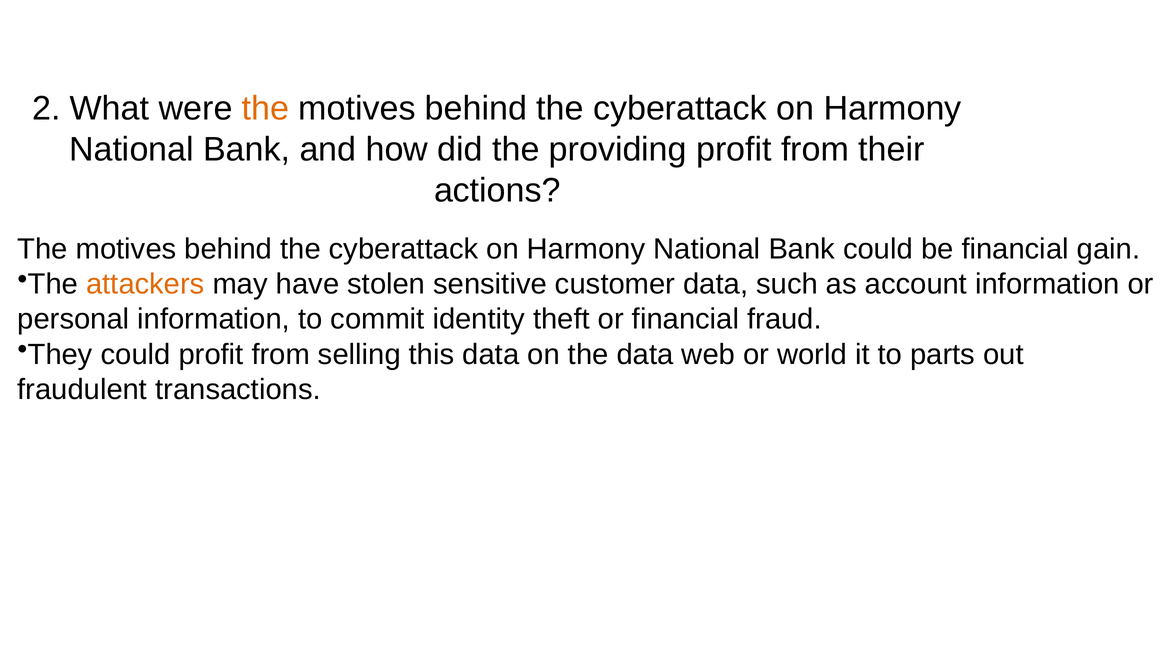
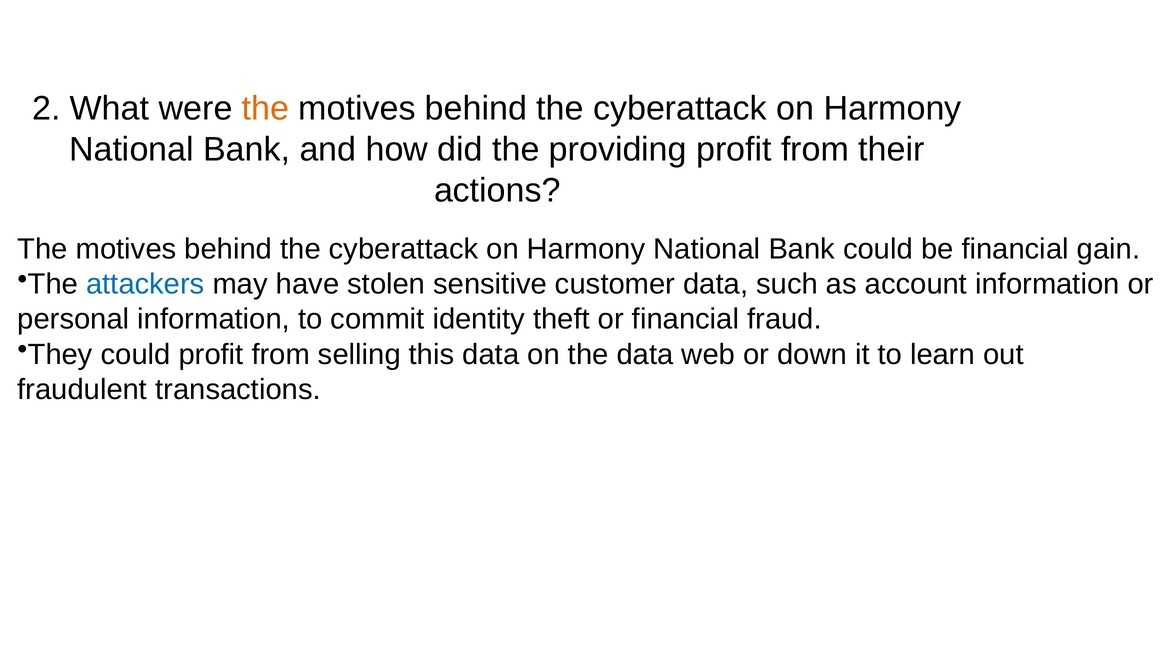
attackers colour: orange -> blue
world: world -> down
parts: parts -> learn
